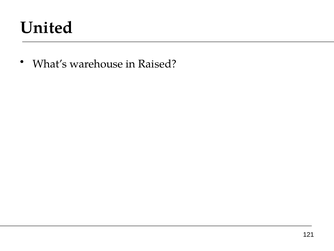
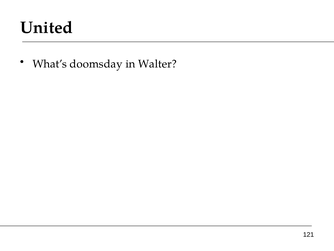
warehouse: warehouse -> doomsday
Raised: Raised -> Walter
